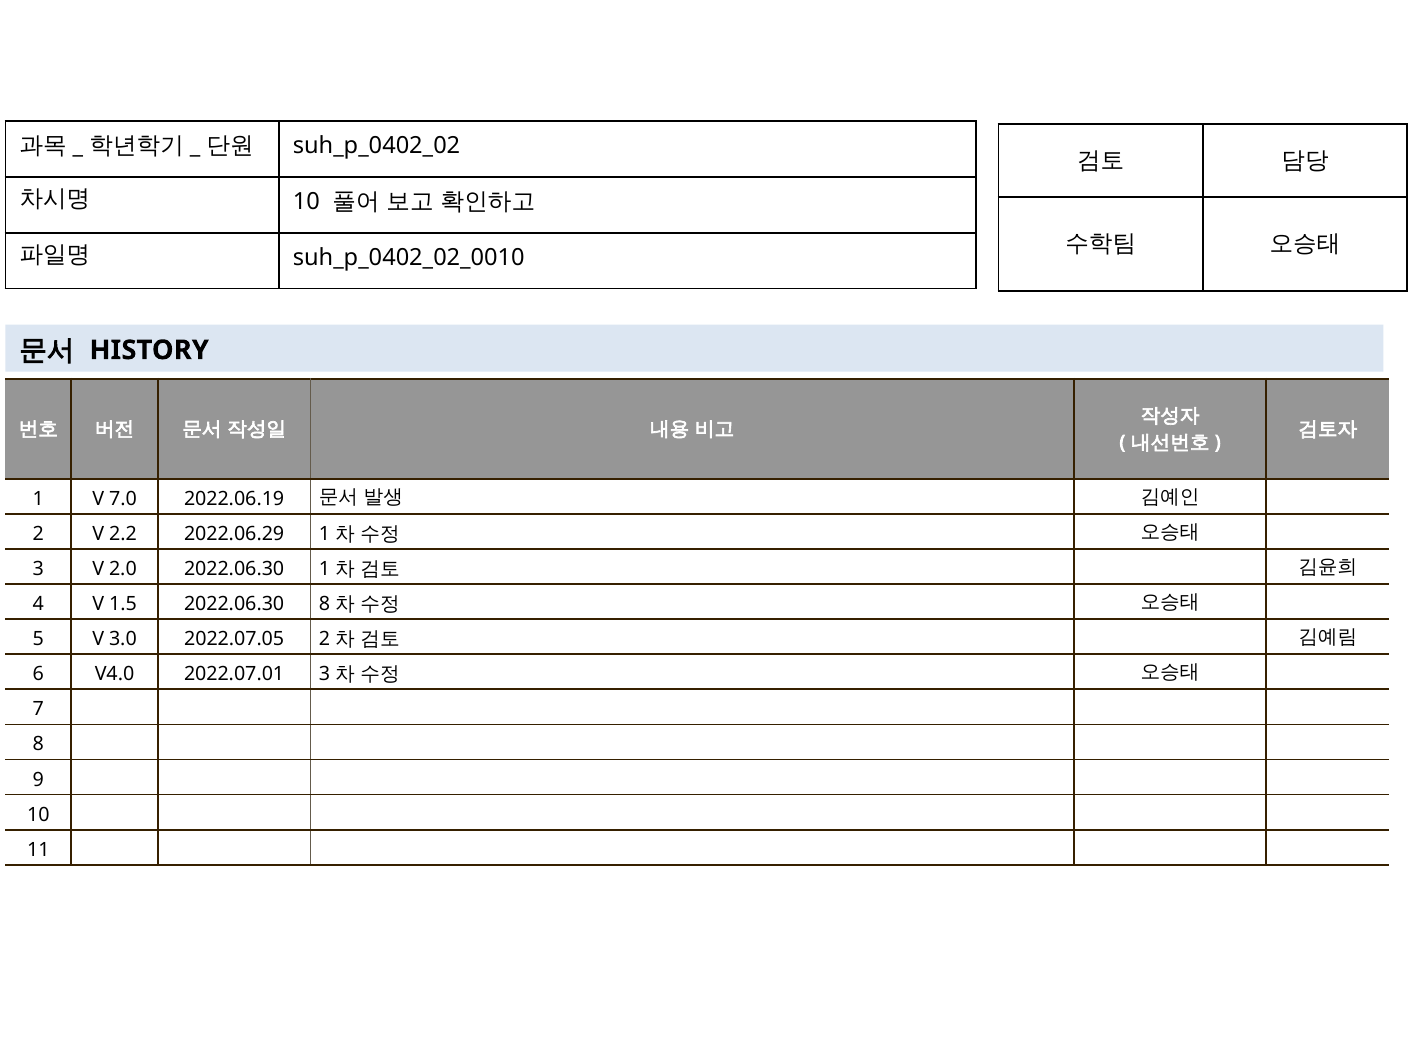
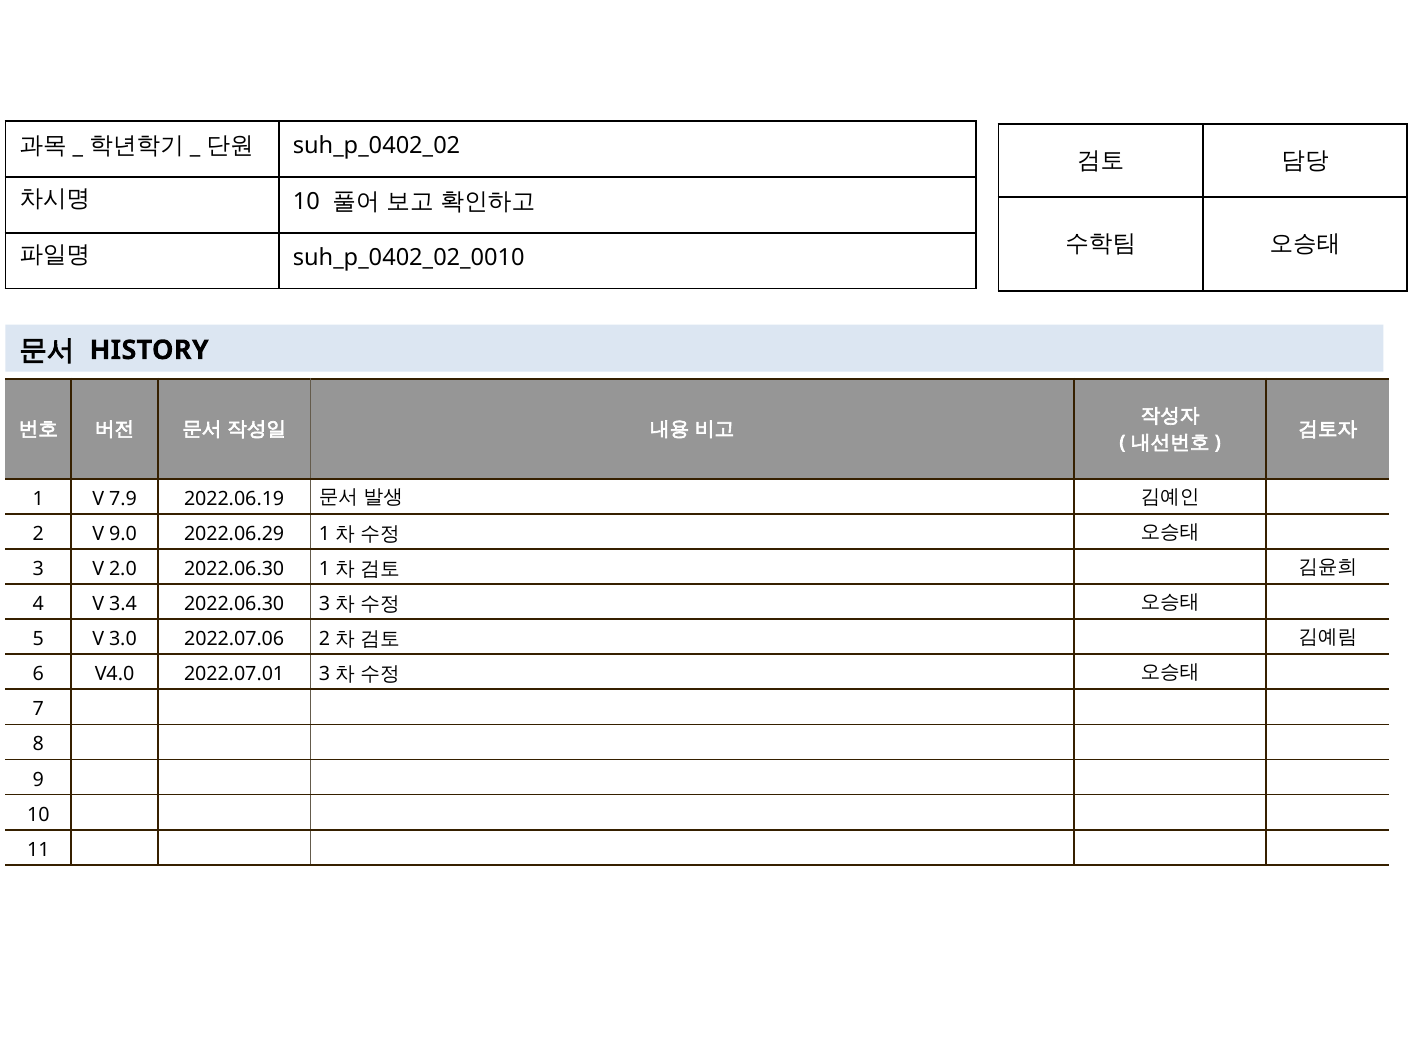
7.0: 7.0 -> 7.9
2.2: 2.2 -> 9.0
1.5: 1.5 -> 3.4
2022.06.30 8: 8 -> 3
2022.07.05: 2022.07.05 -> 2022.07.06
